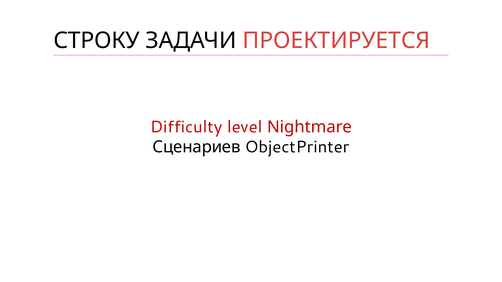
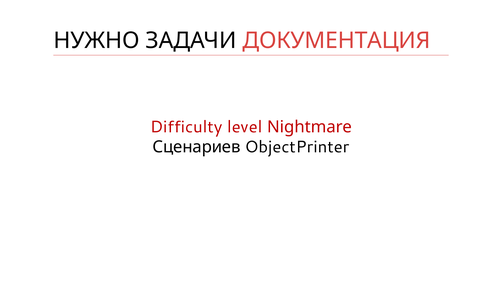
СТРОКУ: СТРОКУ -> НУЖНО
ПРОЕКТИРУЕТСЯ: ПРОЕКТИРУЕТСЯ -> ДОКУМЕНТАЦИЯ
